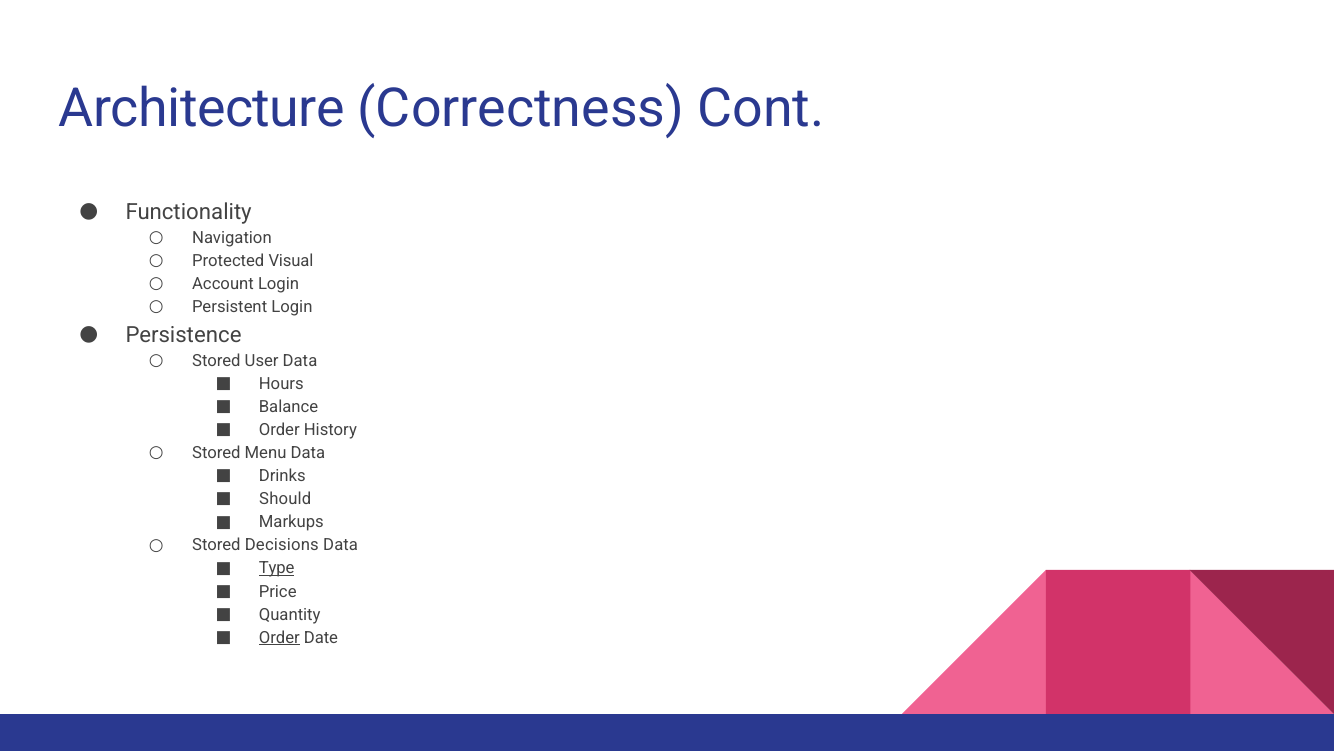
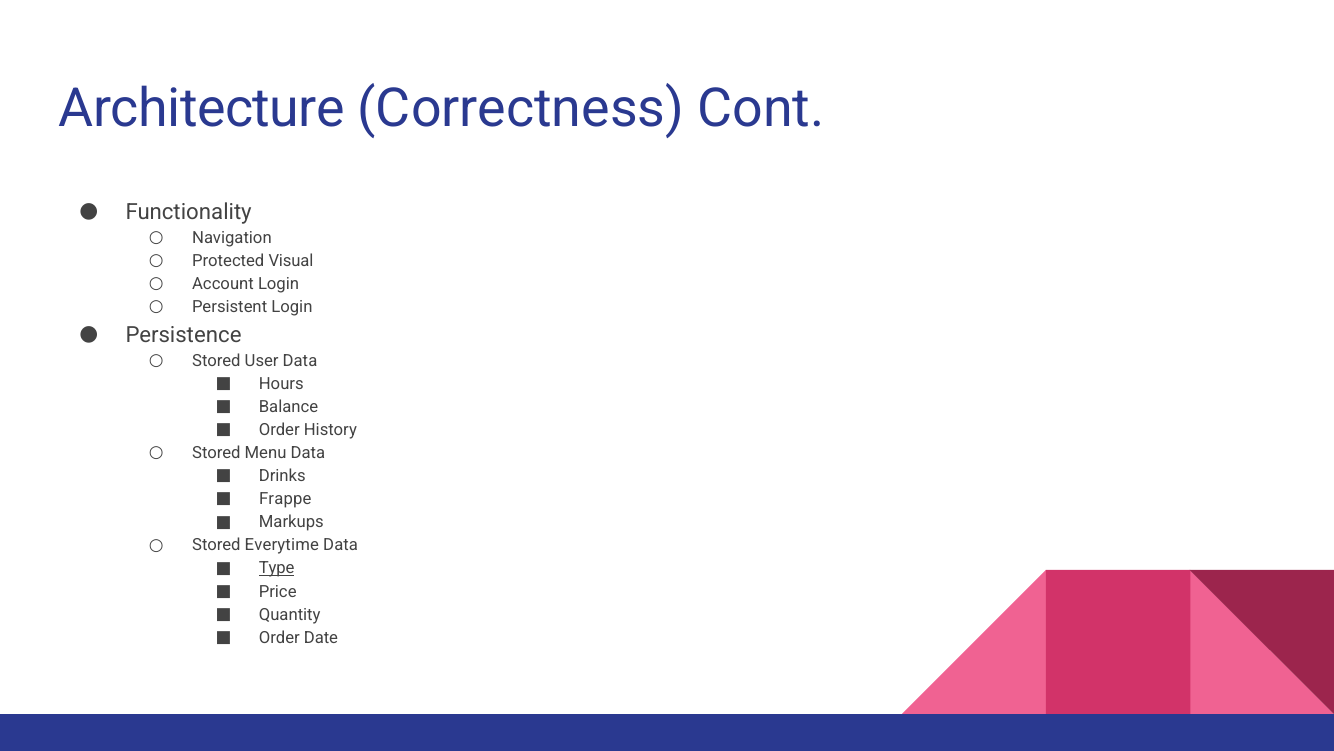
Should: Should -> Frappe
Decisions: Decisions -> Everytime
Order at (279, 637) underline: present -> none
